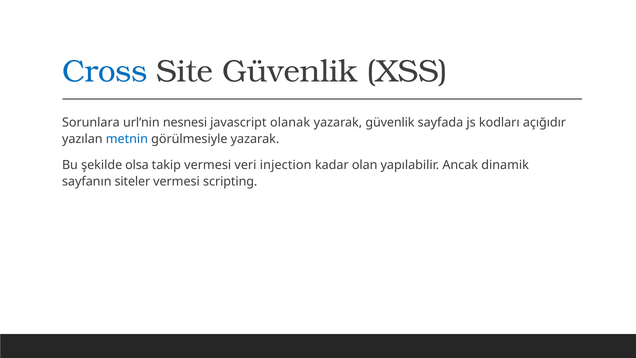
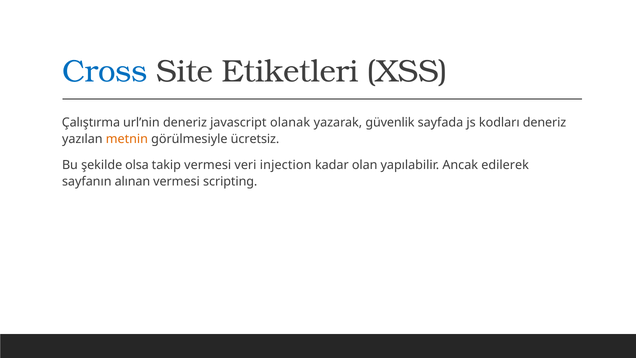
Site Güvenlik: Güvenlik -> Etiketleri
Sorunlara: Sorunlara -> Çalıştırma
url’nin nesnesi: nesnesi -> deneriz
kodları açığıdır: açığıdır -> deneriz
metnin colour: blue -> orange
görülmesiyle yazarak: yazarak -> ücretsiz
dinamik: dinamik -> edilerek
siteler: siteler -> alınan
